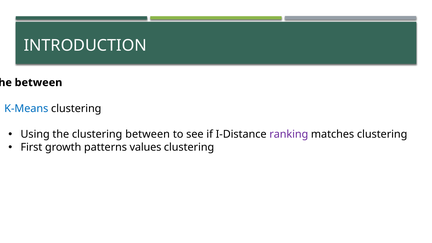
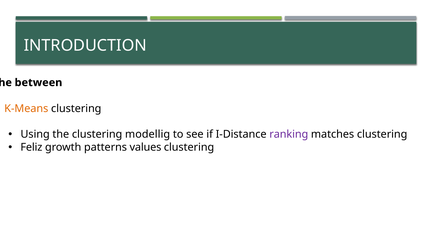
K-Means colour: blue -> orange
clustering between: between -> modellig
First: First -> Feliz
